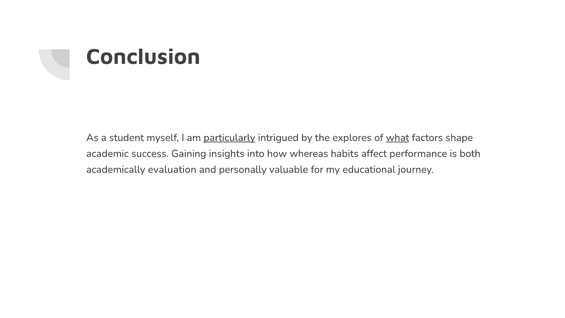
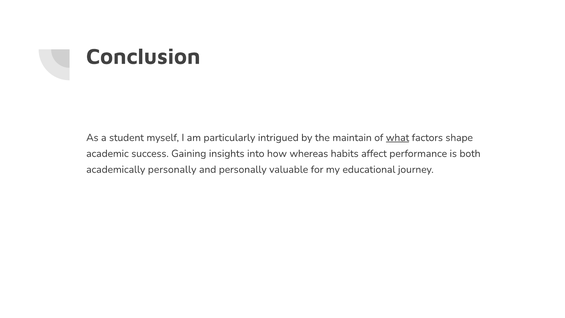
particularly underline: present -> none
explores: explores -> maintain
academically evaluation: evaluation -> personally
